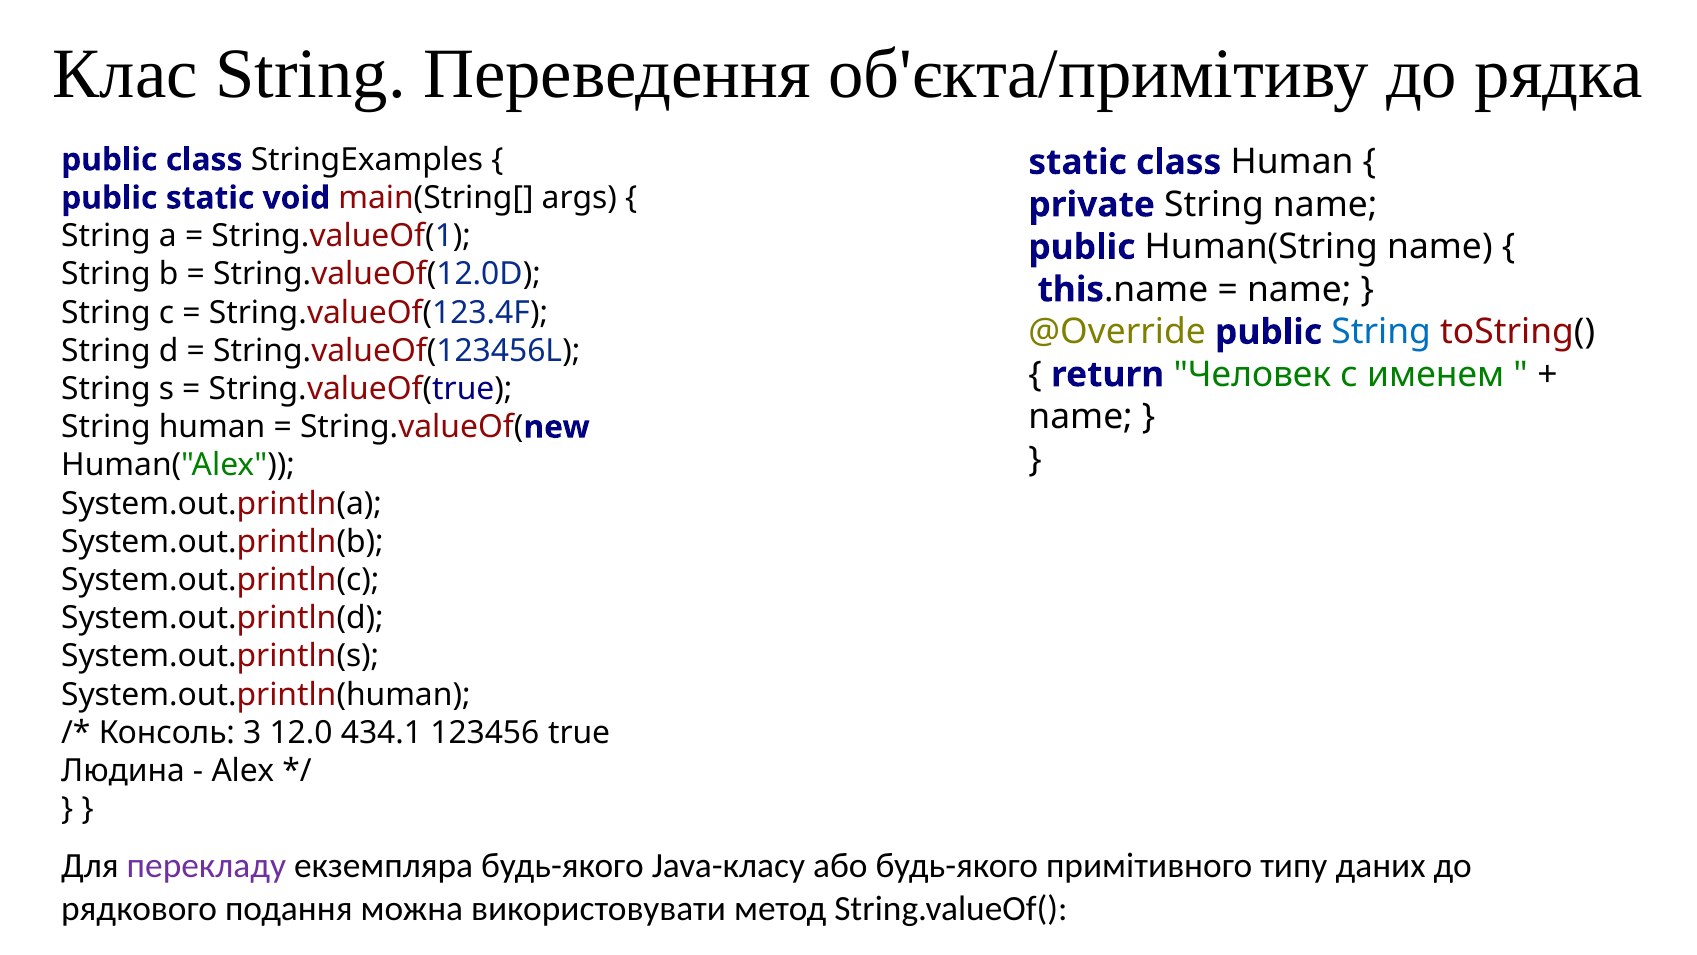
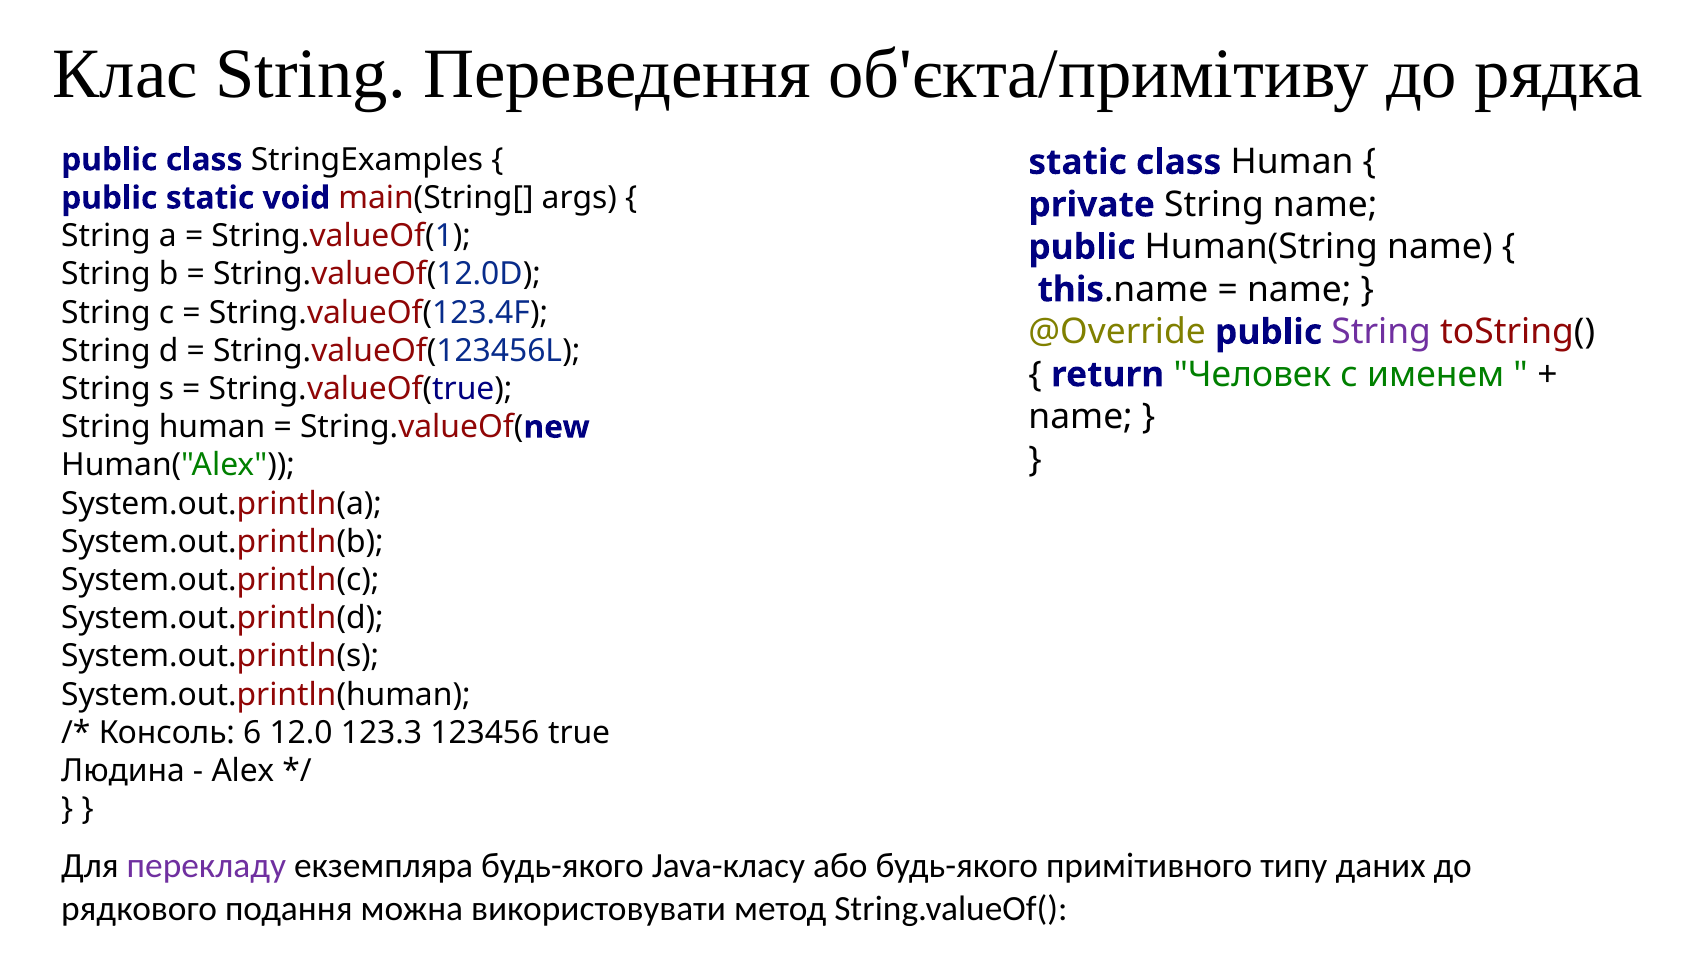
String at (1381, 332) colour: blue -> purple
3: 3 -> 6
434.1: 434.1 -> 123.3
